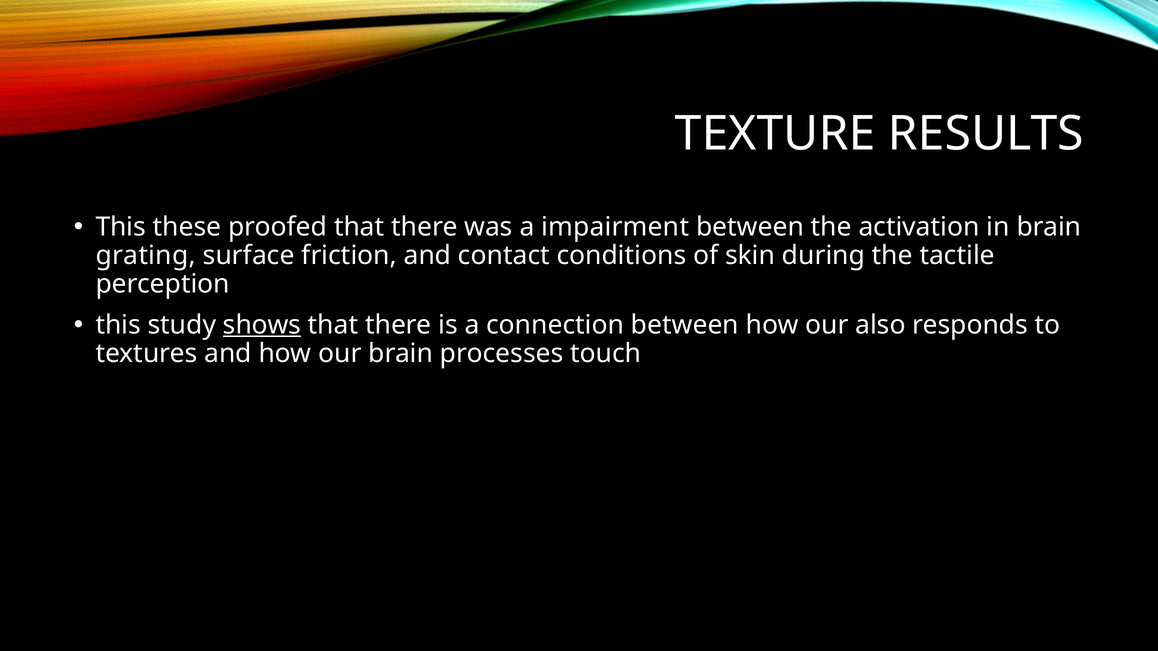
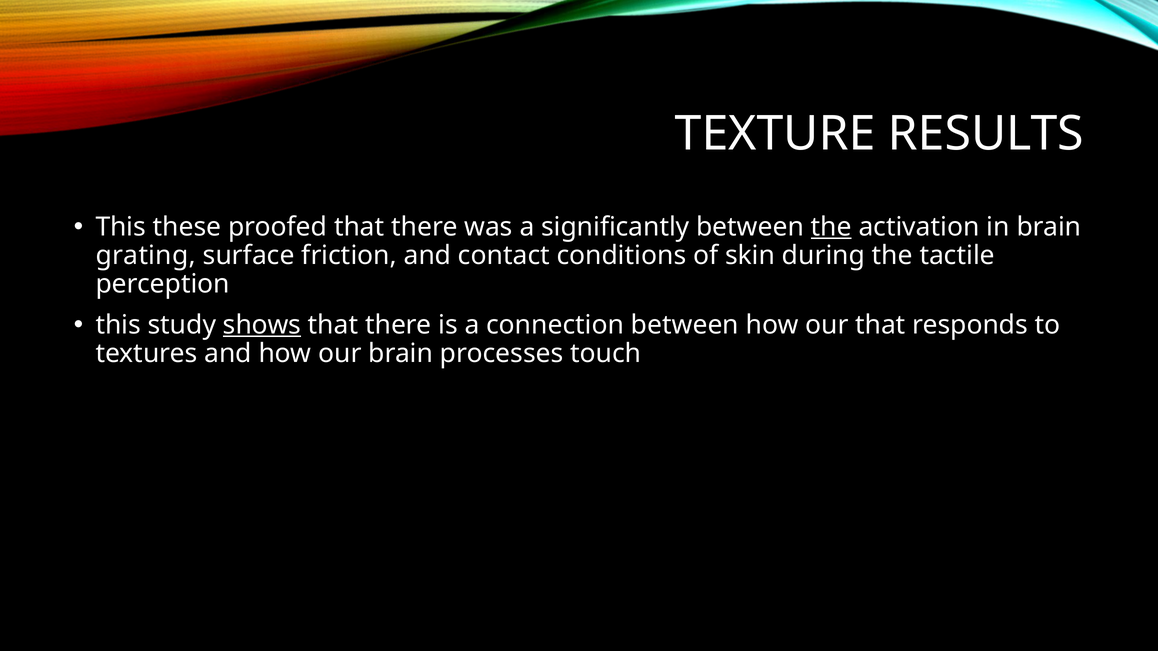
impairment: impairment -> significantly
the at (831, 227) underline: none -> present
our also: also -> that
